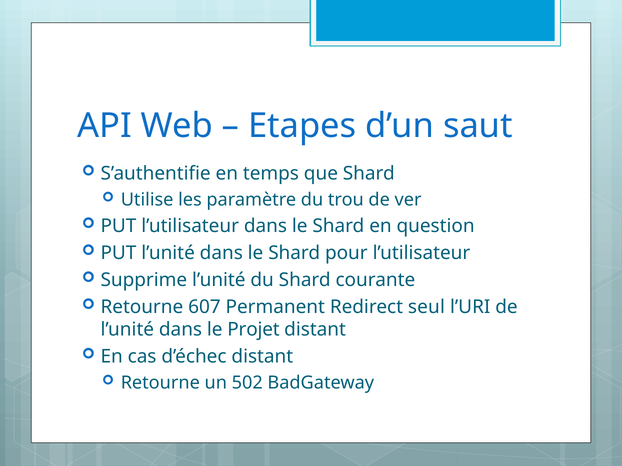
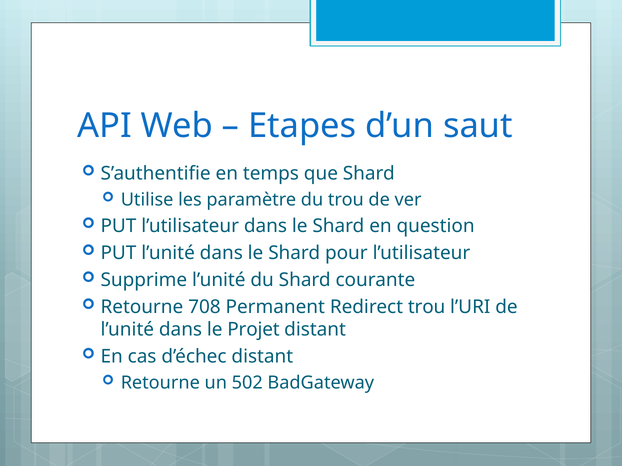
607: 607 -> 708
Redirect seul: seul -> trou
